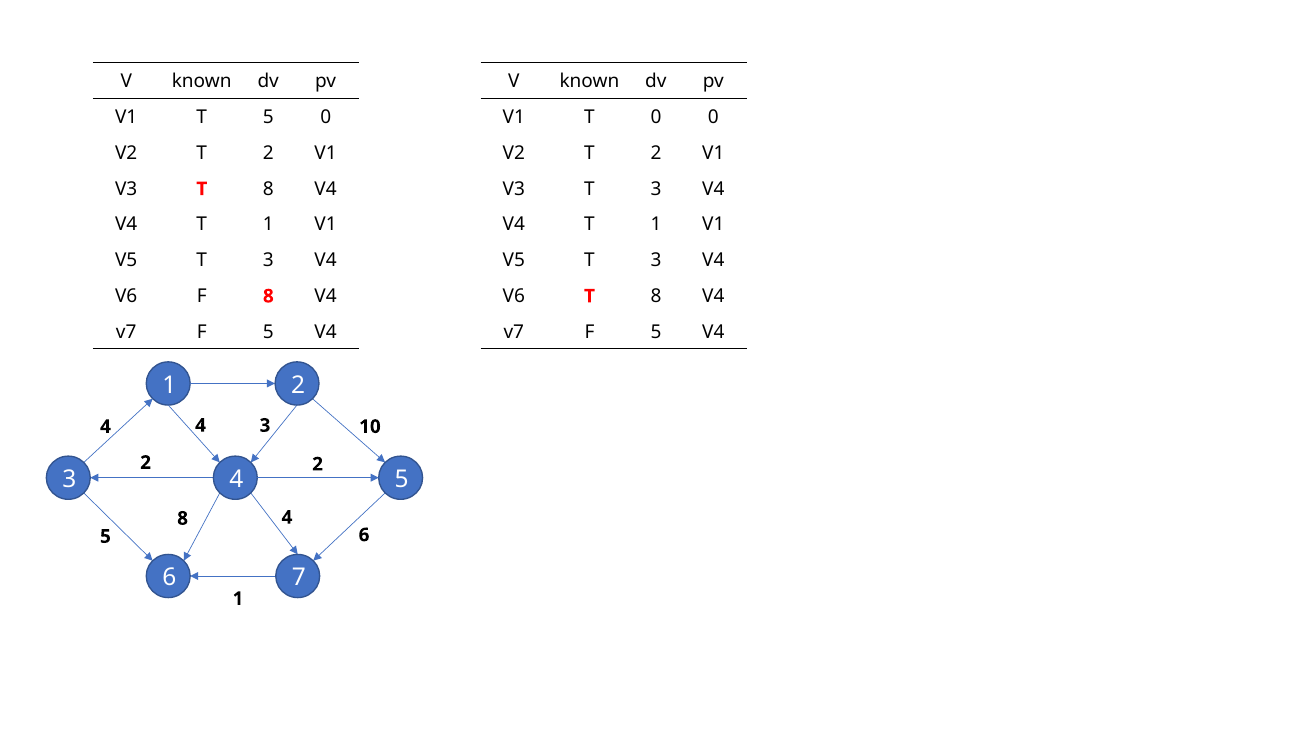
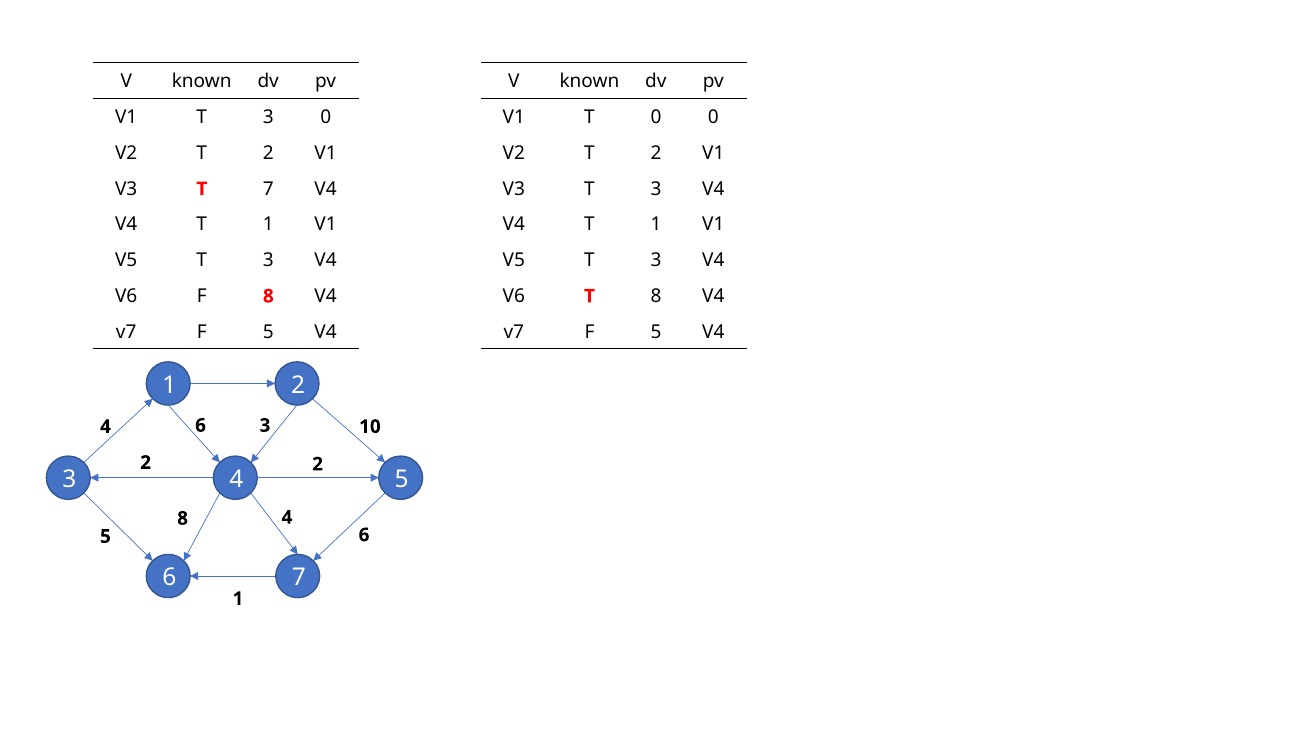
V1 T 5: 5 -> 3
V3 T 8: 8 -> 7
4 4: 4 -> 6
